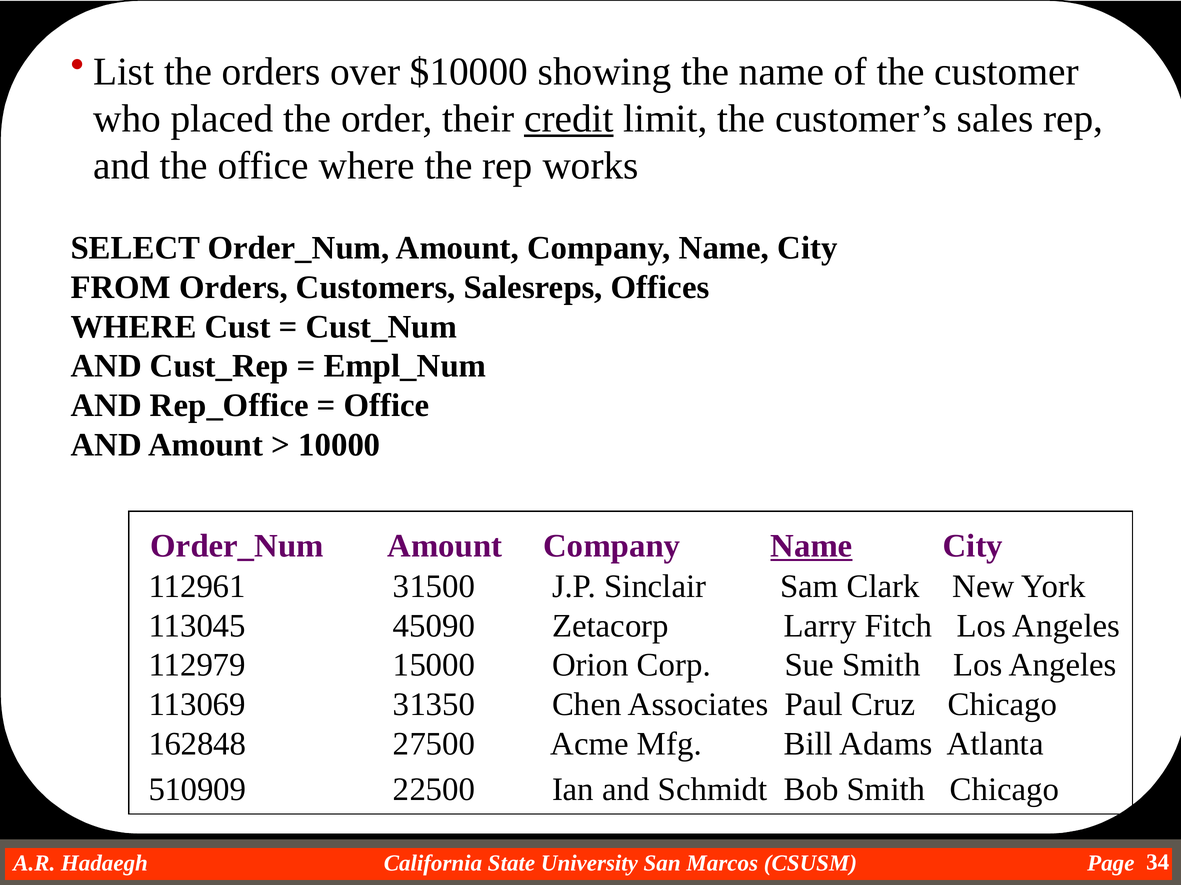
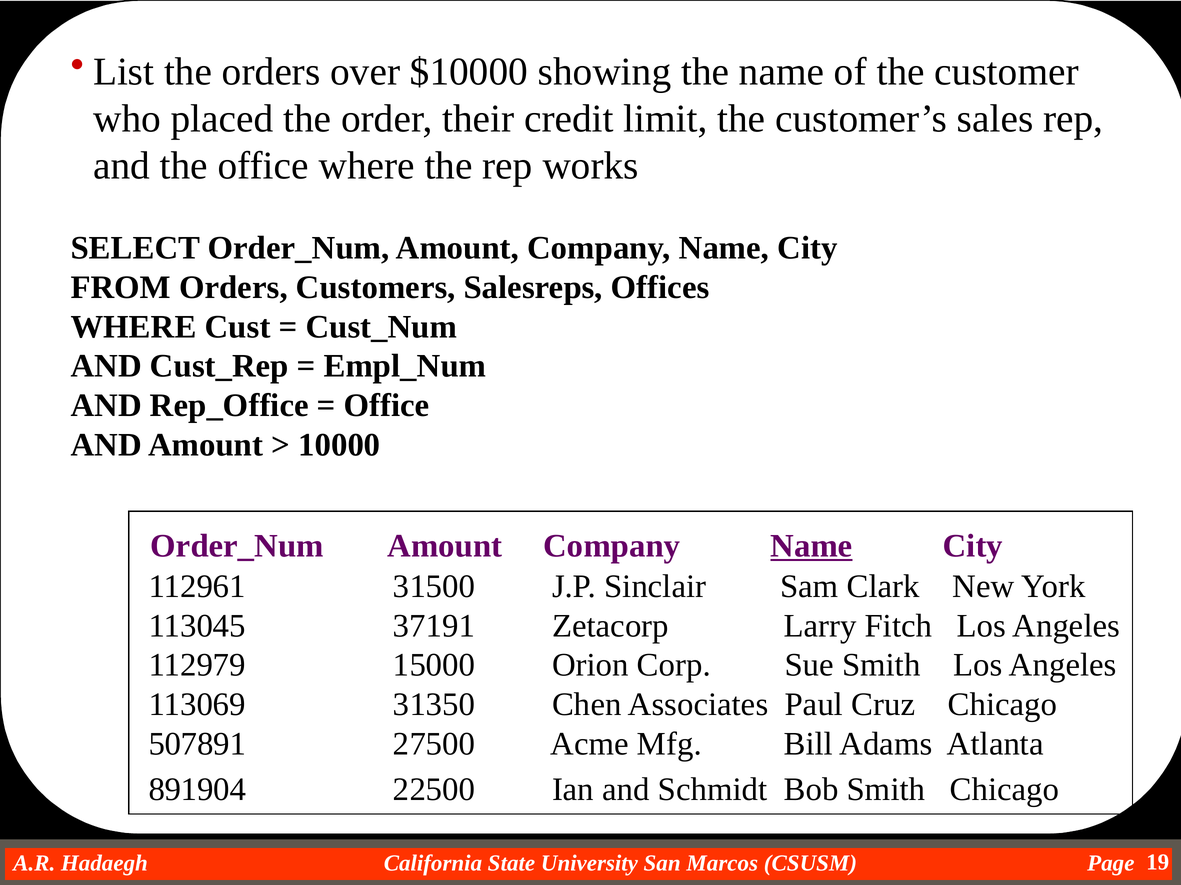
credit underline: present -> none
45090: 45090 -> 37191
162848: 162848 -> 507891
510909: 510909 -> 891904
34: 34 -> 19
